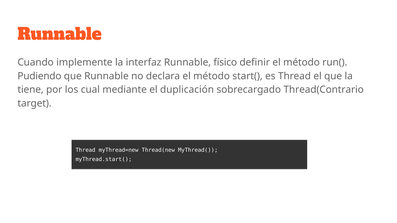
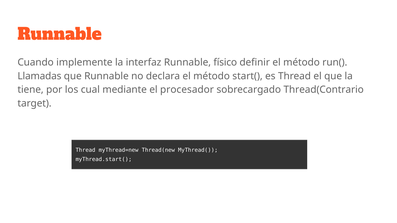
Pudiendo: Pudiendo -> Llamadas
duplicación: duplicación -> procesador
